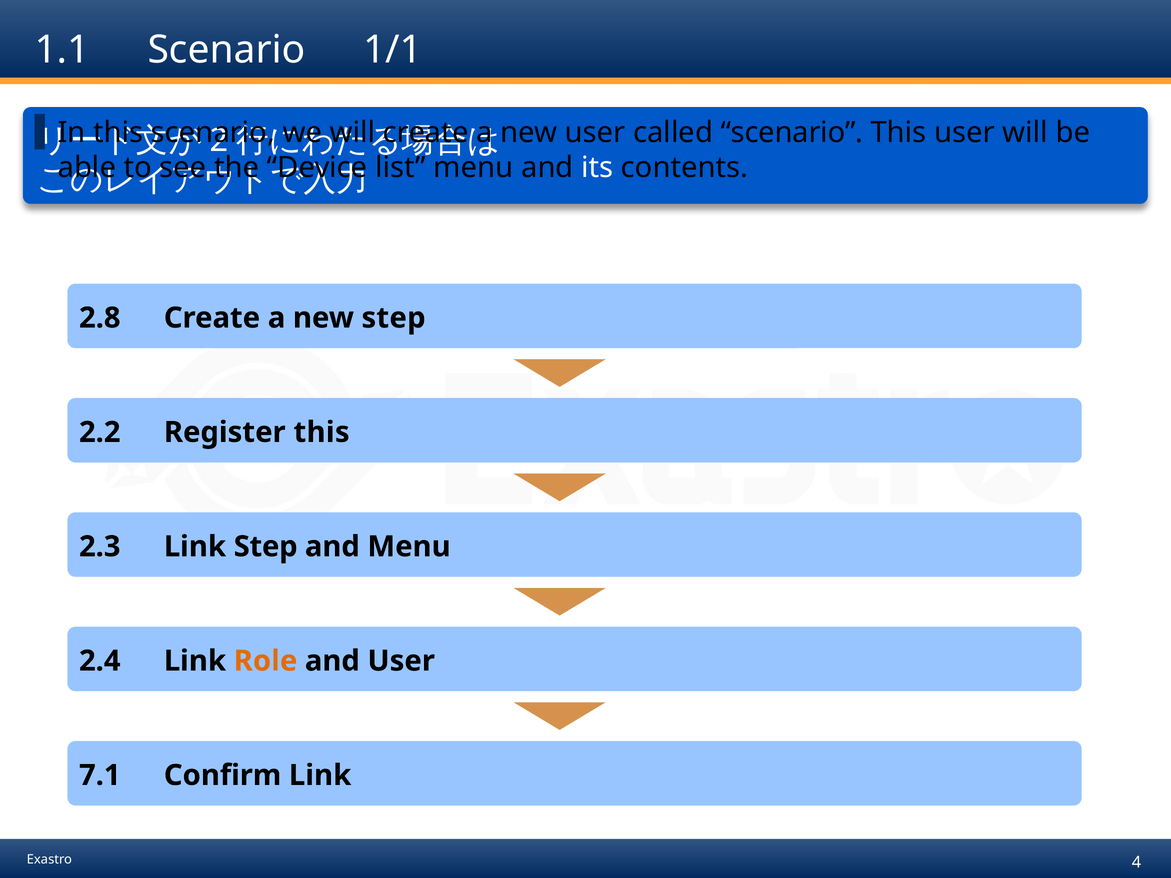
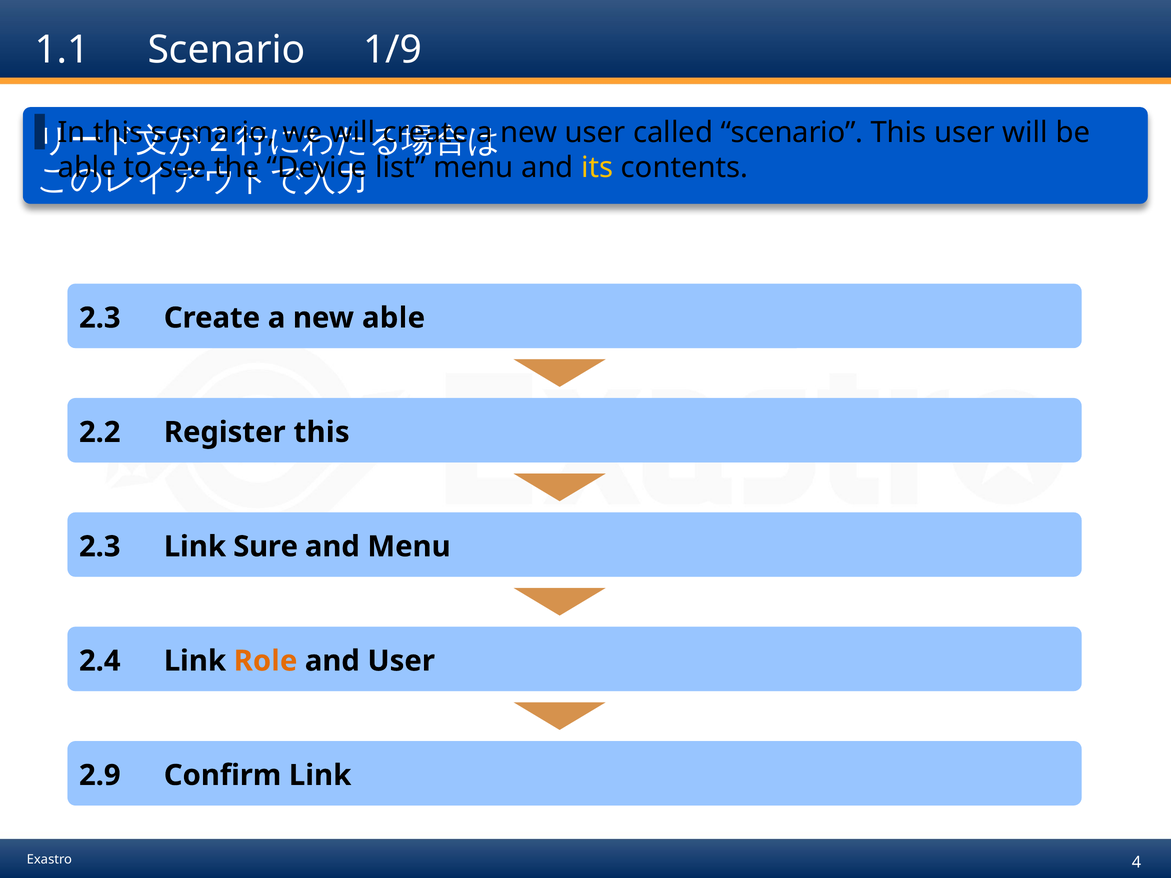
1/1: 1/1 -> 1/9
its colour: white -> yellow
2.8 at (100, 318): 2.8 -> 2.3
new step: step -> able
Link Step: Step -> Sure
7.1: 7.1 -> 2.9
